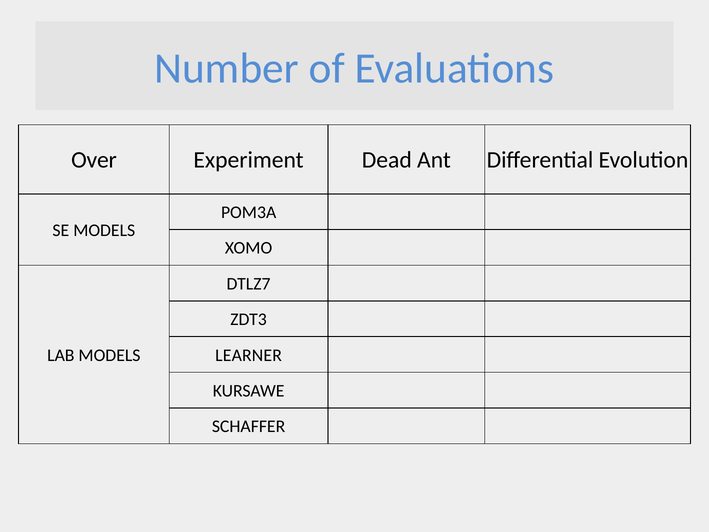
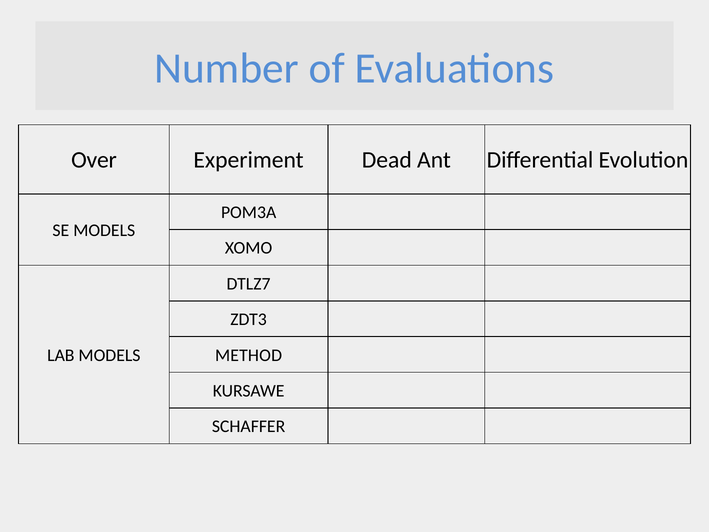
LEARNER: LEARNER -> METHOD
